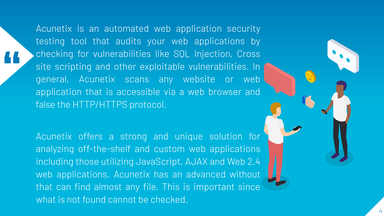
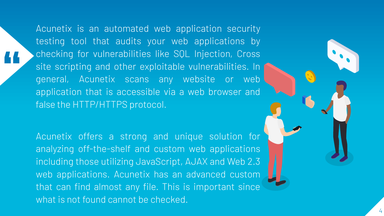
2.4: 2.4 -> 2.3
advanced without: without -> custom
